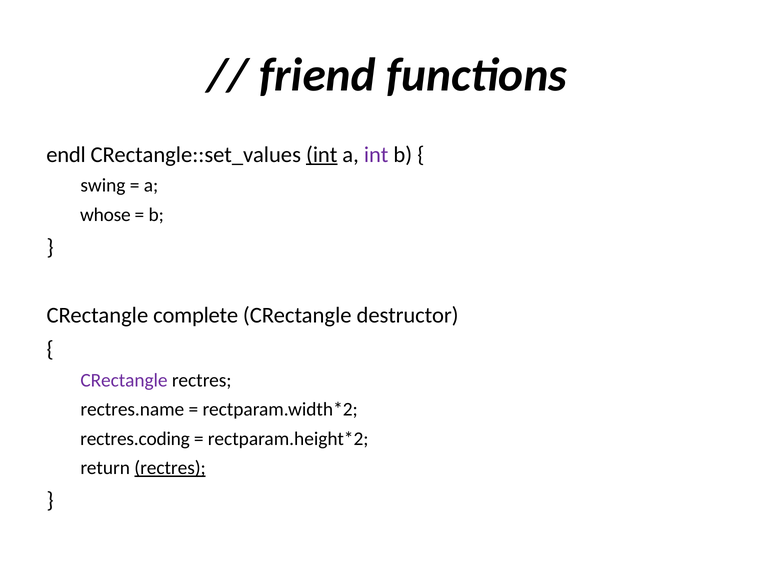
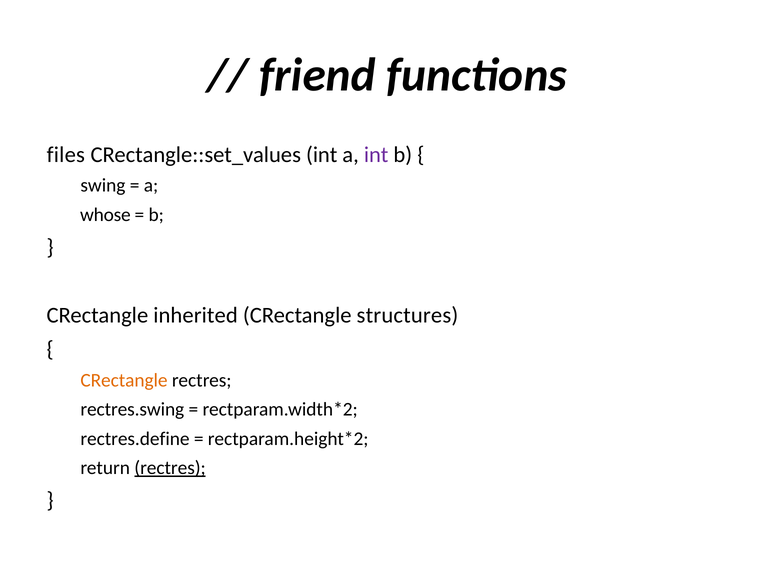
endl: endl -> files
int at (322, 155) underline: present -> none
complete: complete -> inherited
destructor: destructor -> structures
CRectangle at (124, 380) colour: purple -> orange
rectres.name: rectres.name -> rectres.swing
rectres.coding: rectres.coding -> rectres.define
